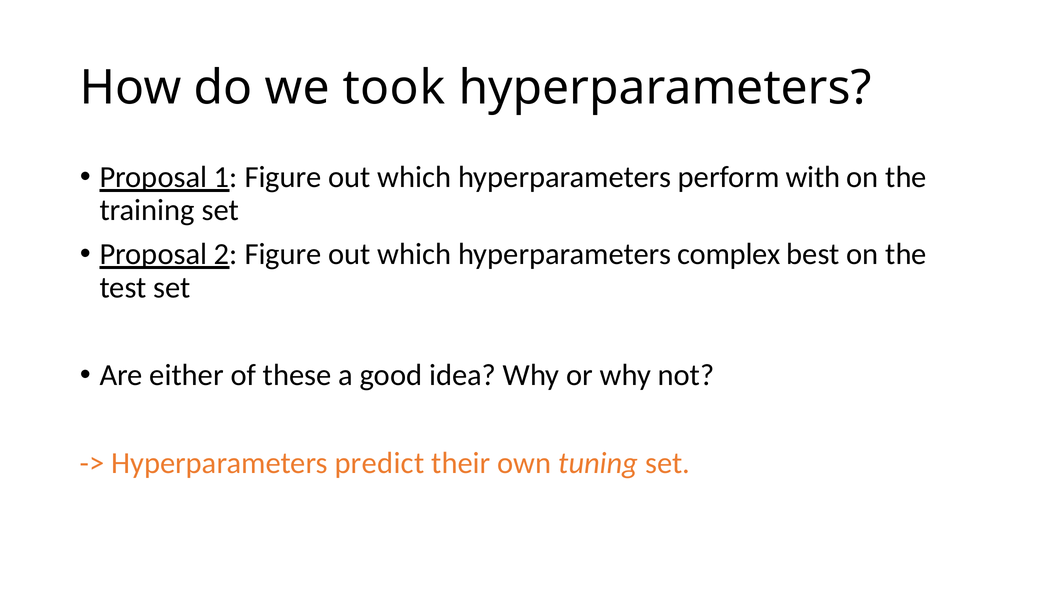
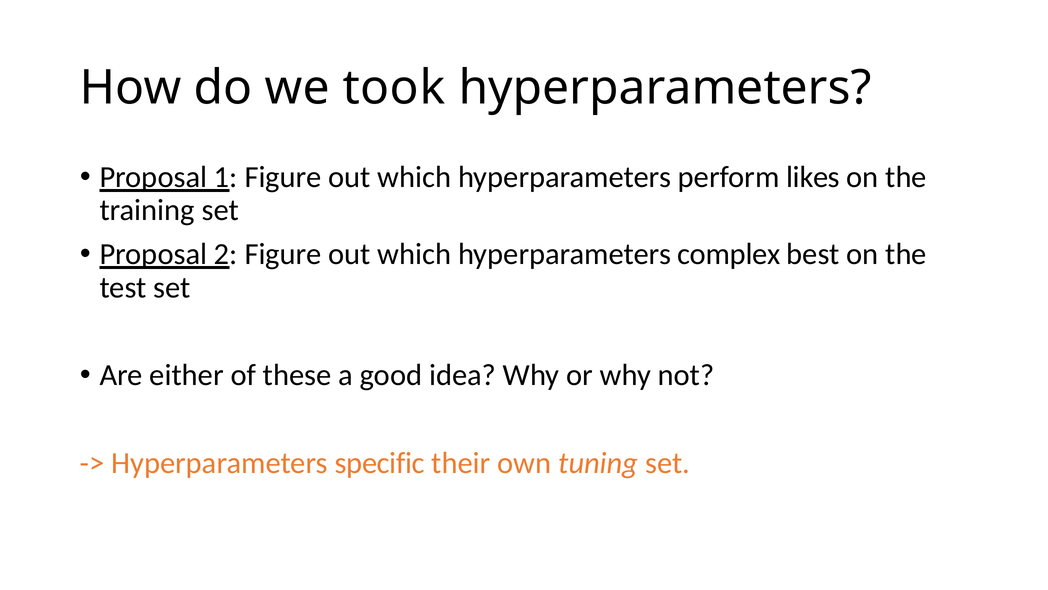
with: with -> likes
predict: predict -> specific
